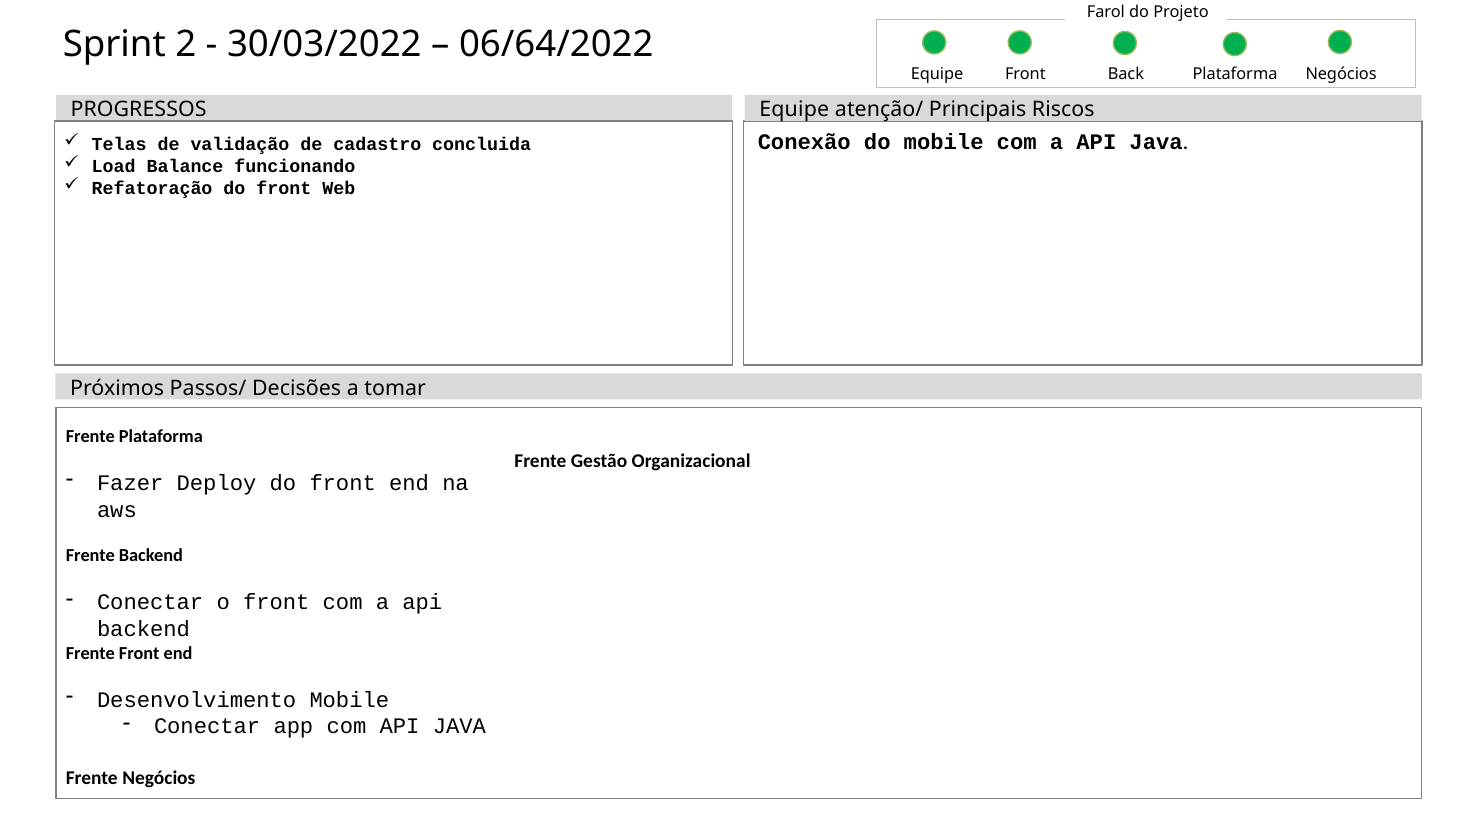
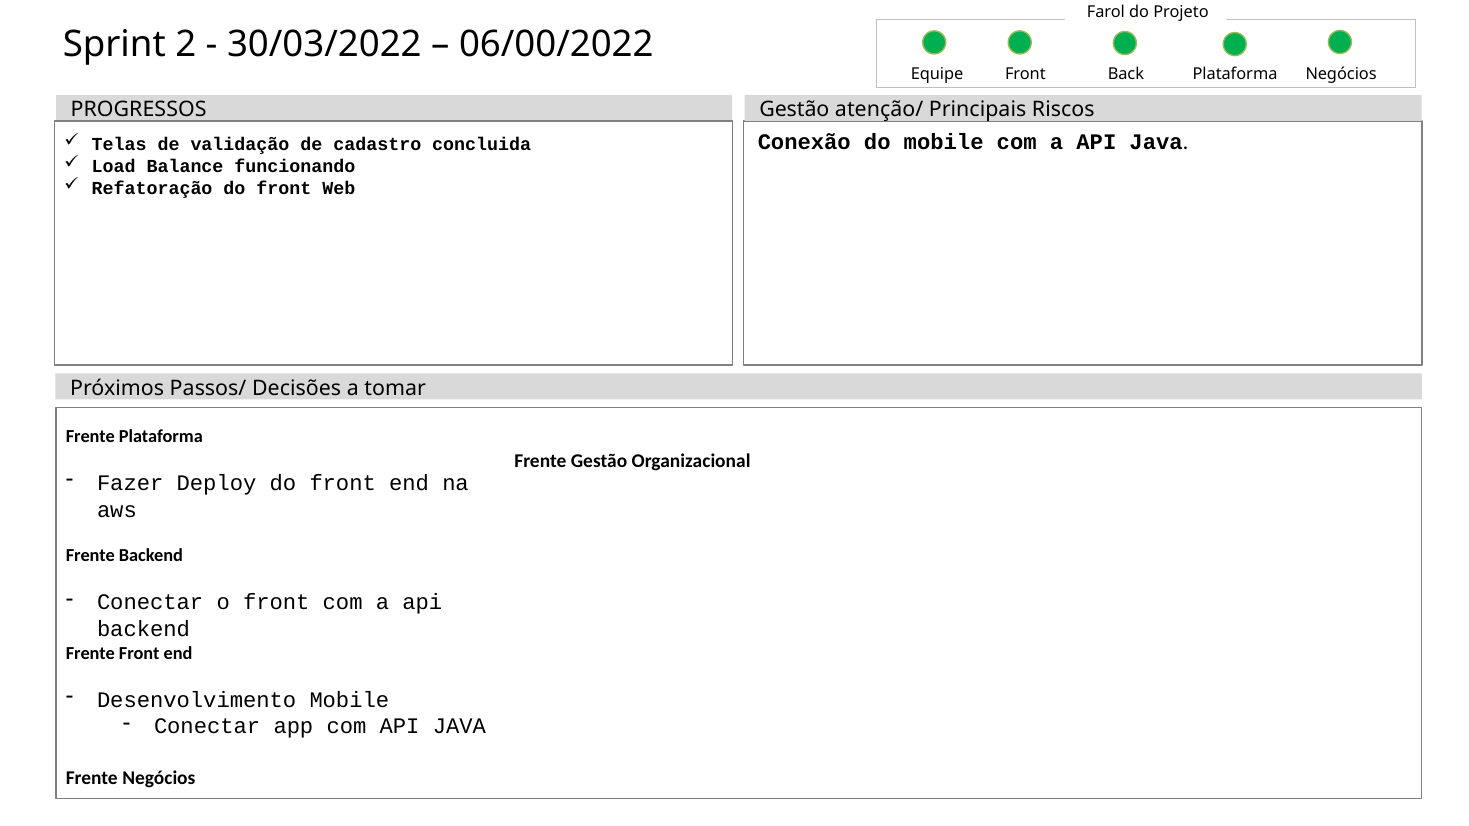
06/64/2022: 06/64/2022 -> 06/00/2022
PROGRESSOS Equipe: Equipe -> Gestão
